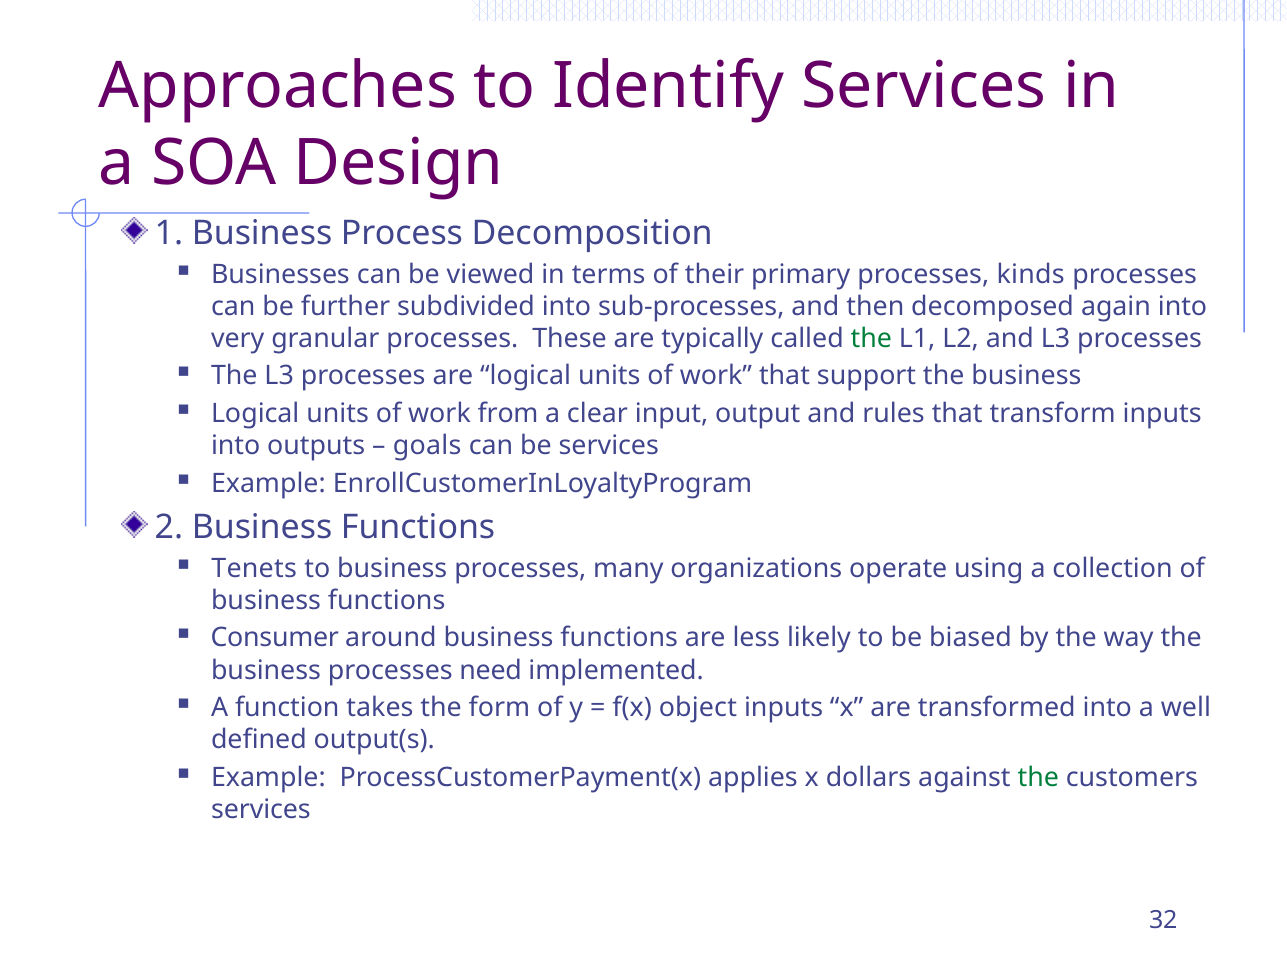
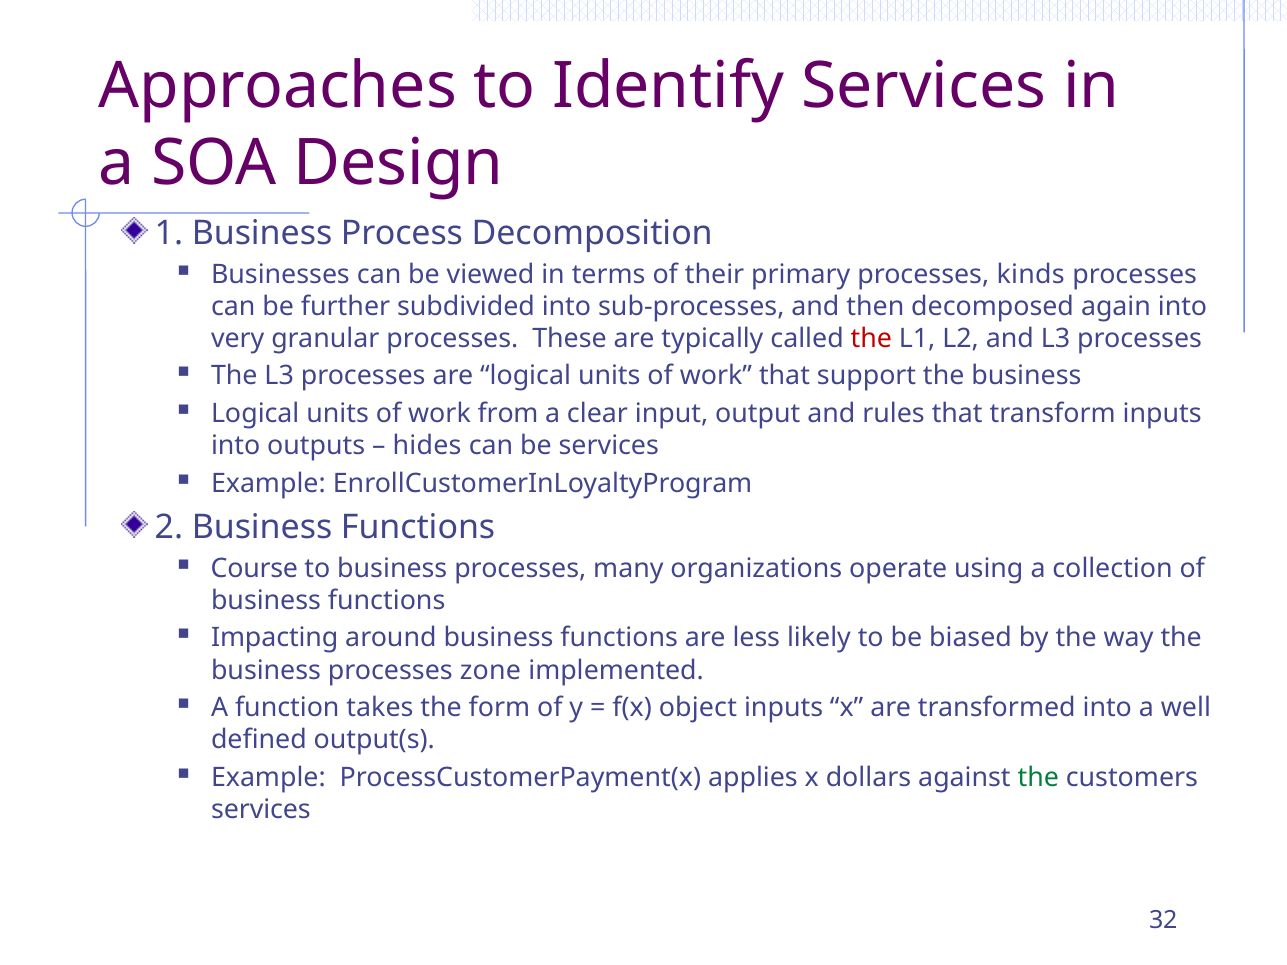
the at (871, 339) colour: green -> red
goals: goals -> hides
Tenets: Tenets -> Course
Consumer: Consumer -> Impacting
need: need -> zone
